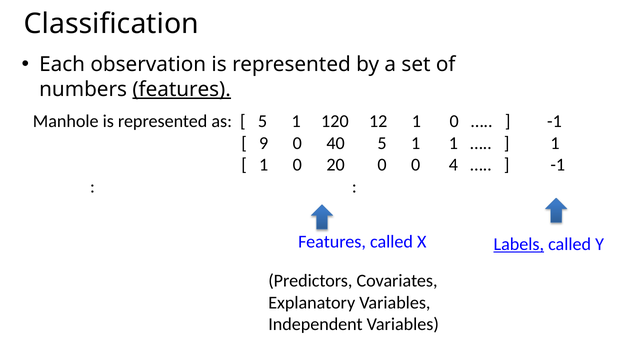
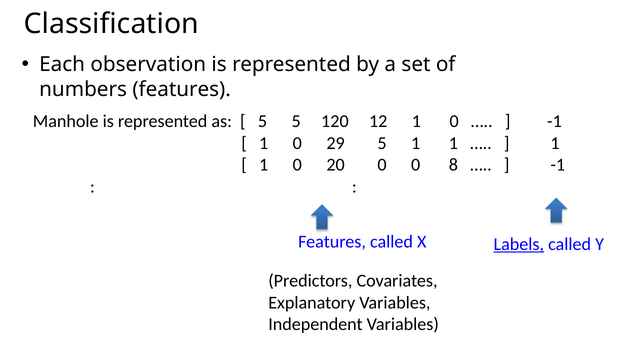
features at (182, 89) underline: present -> none
1 at (296, 121): 1 -> 5
9 at (264, 143): 9 -> 1
40: 40 -> 29
4: 4 -> 8
